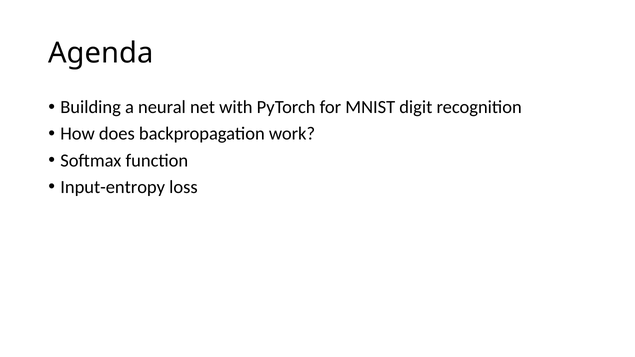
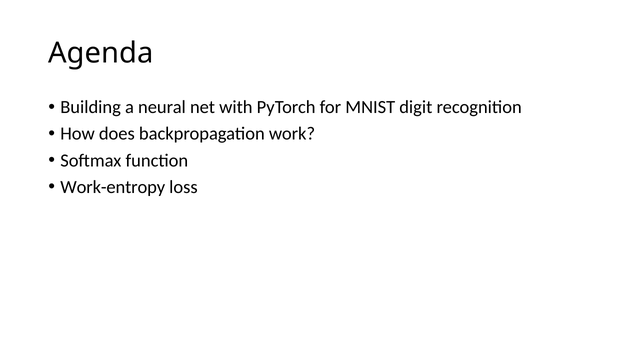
Input-entropy: Input-entropy -> Work-entropy
